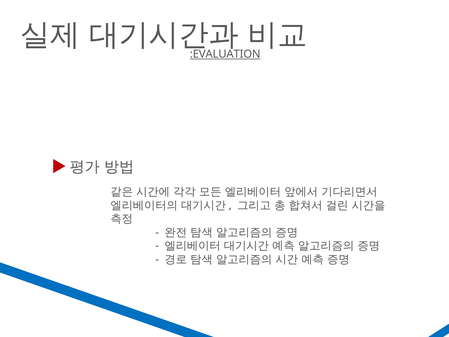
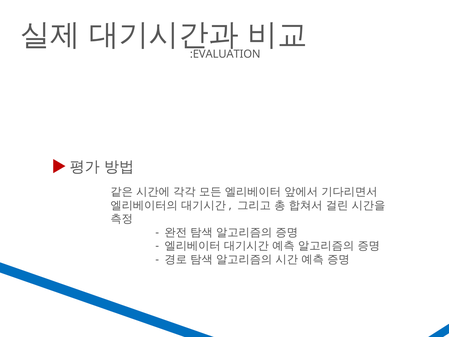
:EVALUATION underline: present -> none
